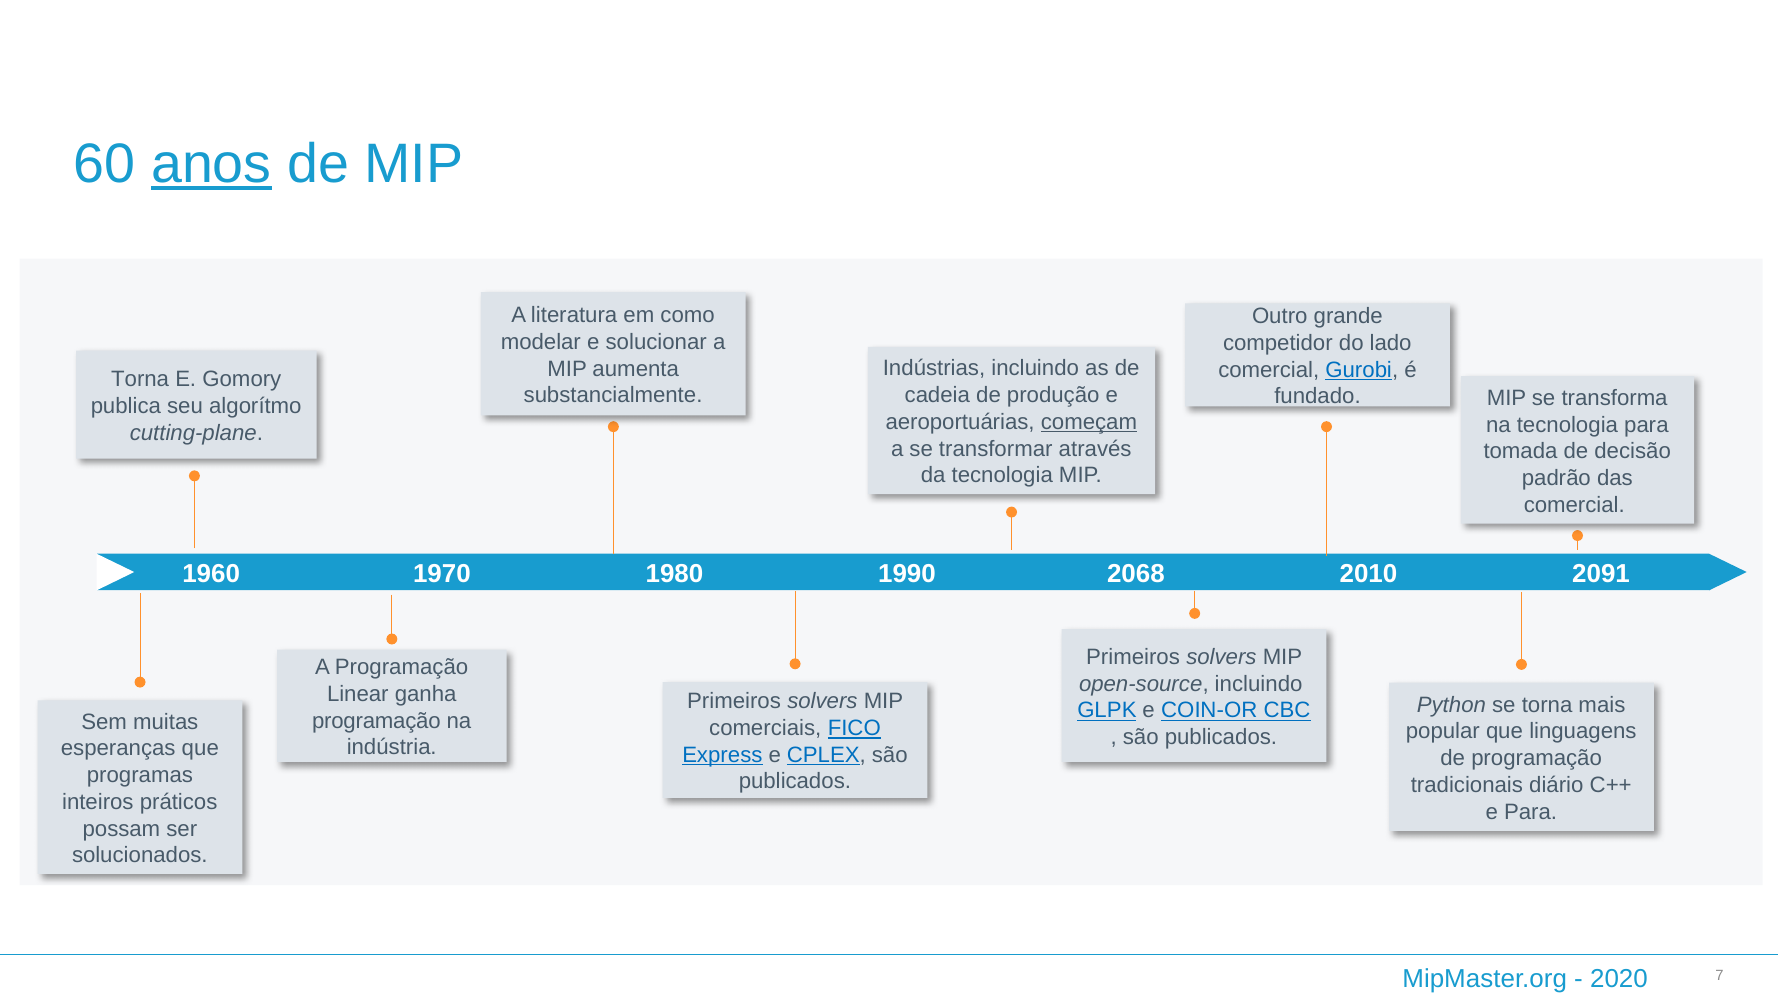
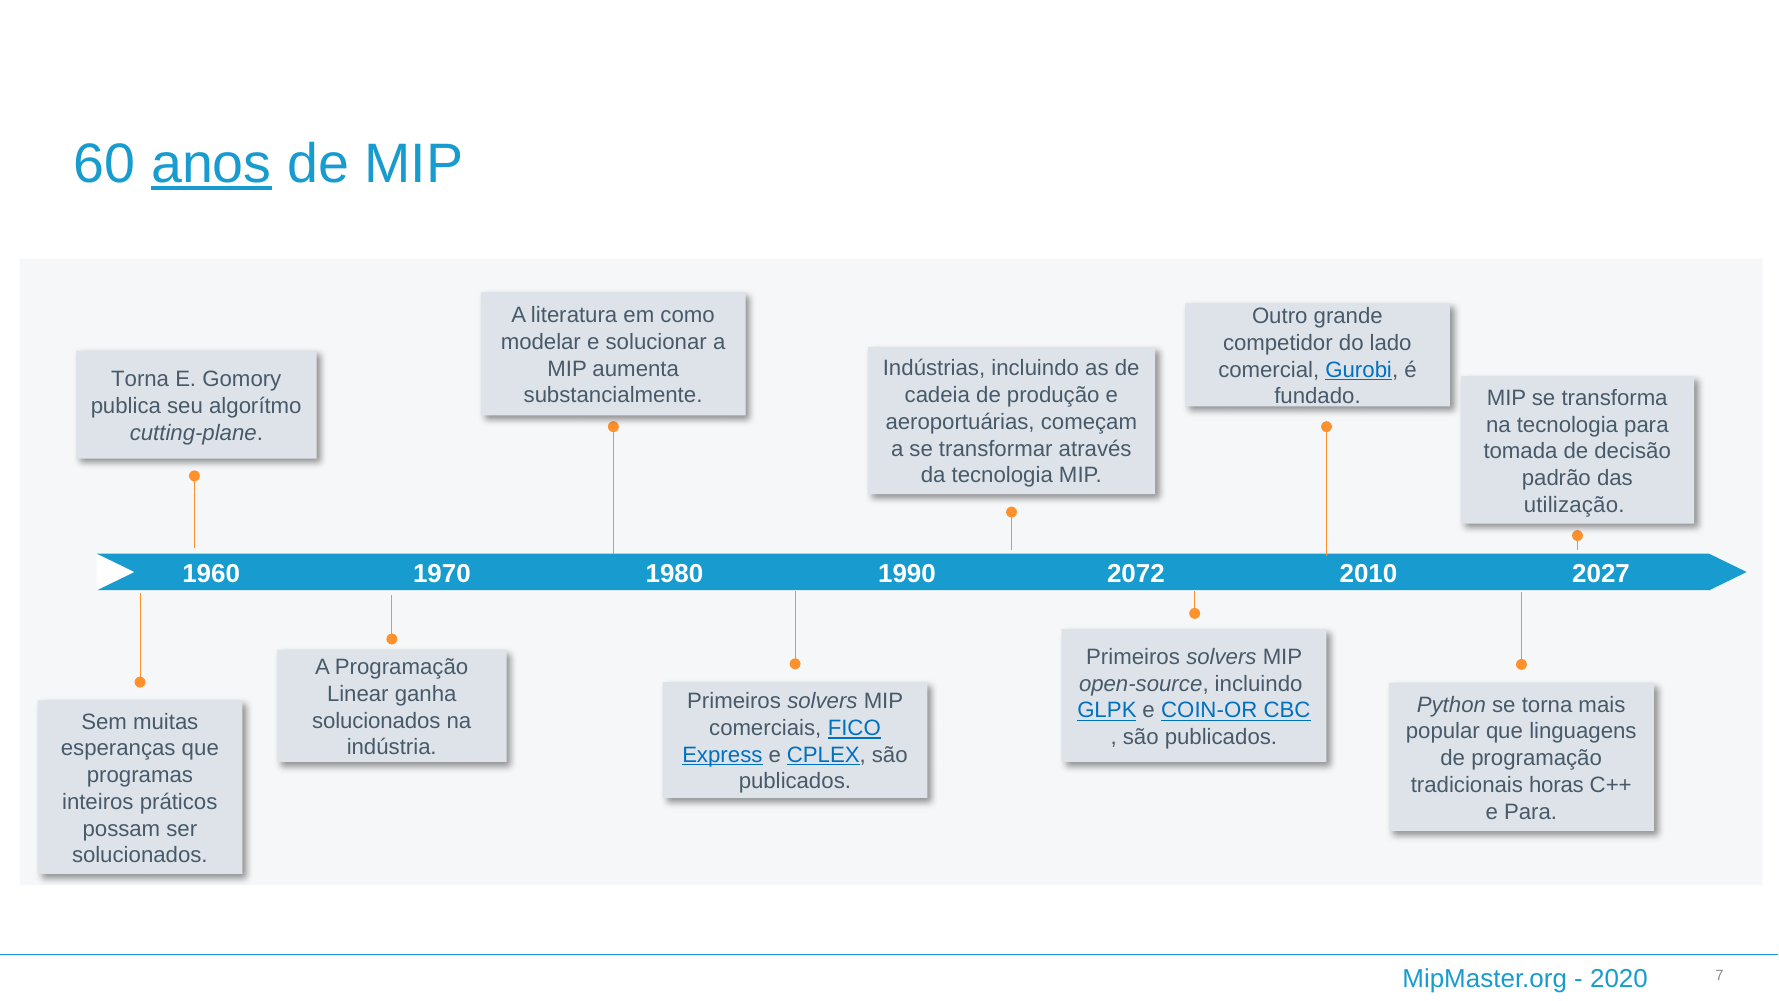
começam underline: present -> none
comercial at (1574, 505): comercial -> utilização
2068: 2068 -> 2072
2091: 2091 -> 2027
programação at (376, 721): programação -> solucionados
diário: diário -> horas
